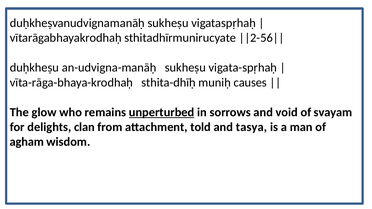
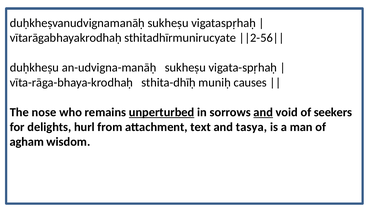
glow: glow -> nose
and at (263, 112) underline: none -> present
svayam: svayam -> seekers
clan: clan -> hurl
told: told -> text
